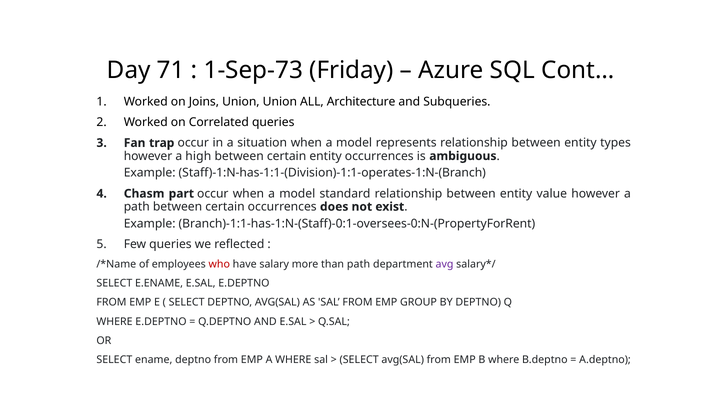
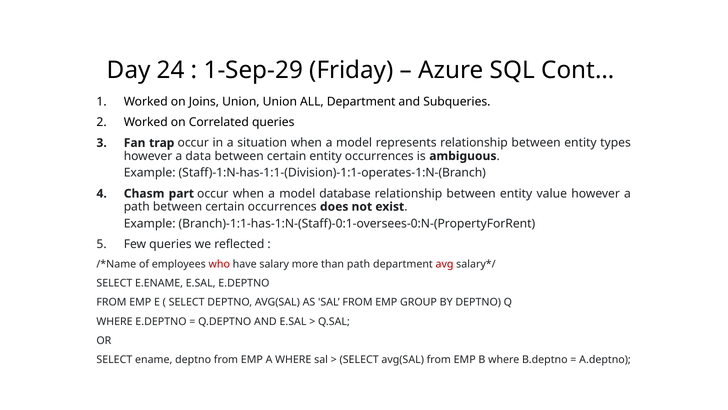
71: 71 -> 24
1-Sep-73: 1-Sep-73 -> 1-Sep-29
ALL Architecture: Architecture -> Department
high: high -> data
standard: standard -> database
avg colour: purple -> red
